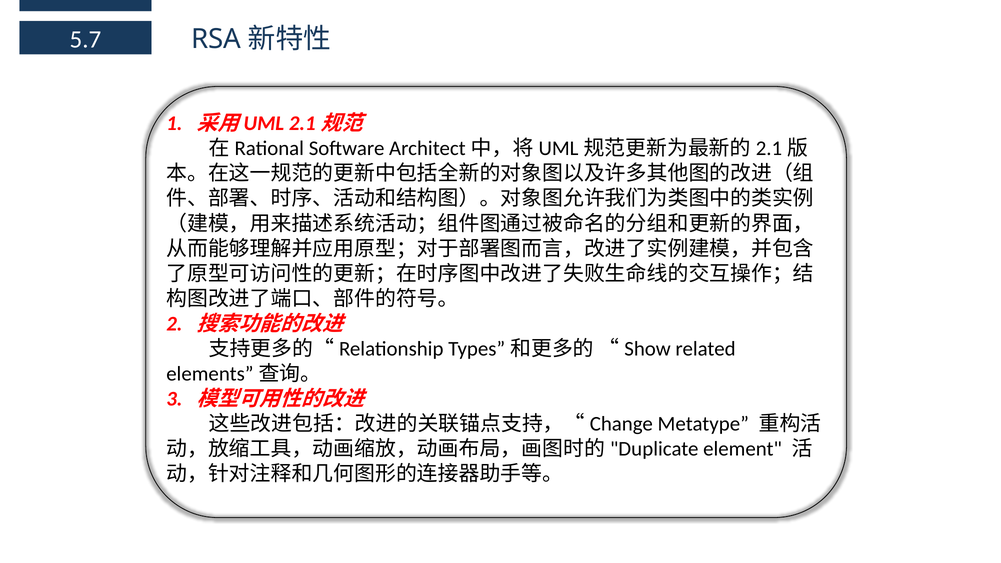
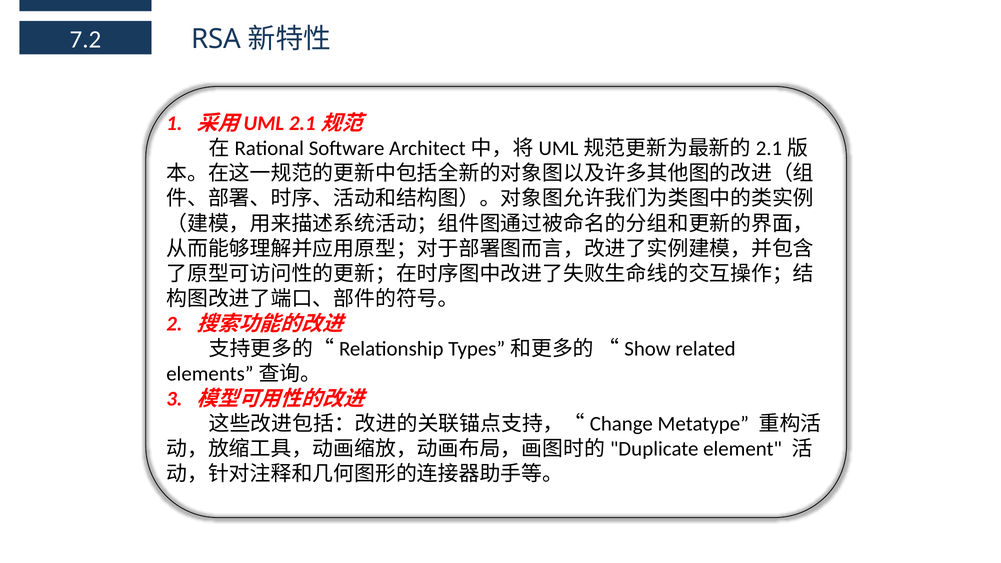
5.7: 5.7 -> 7.2
